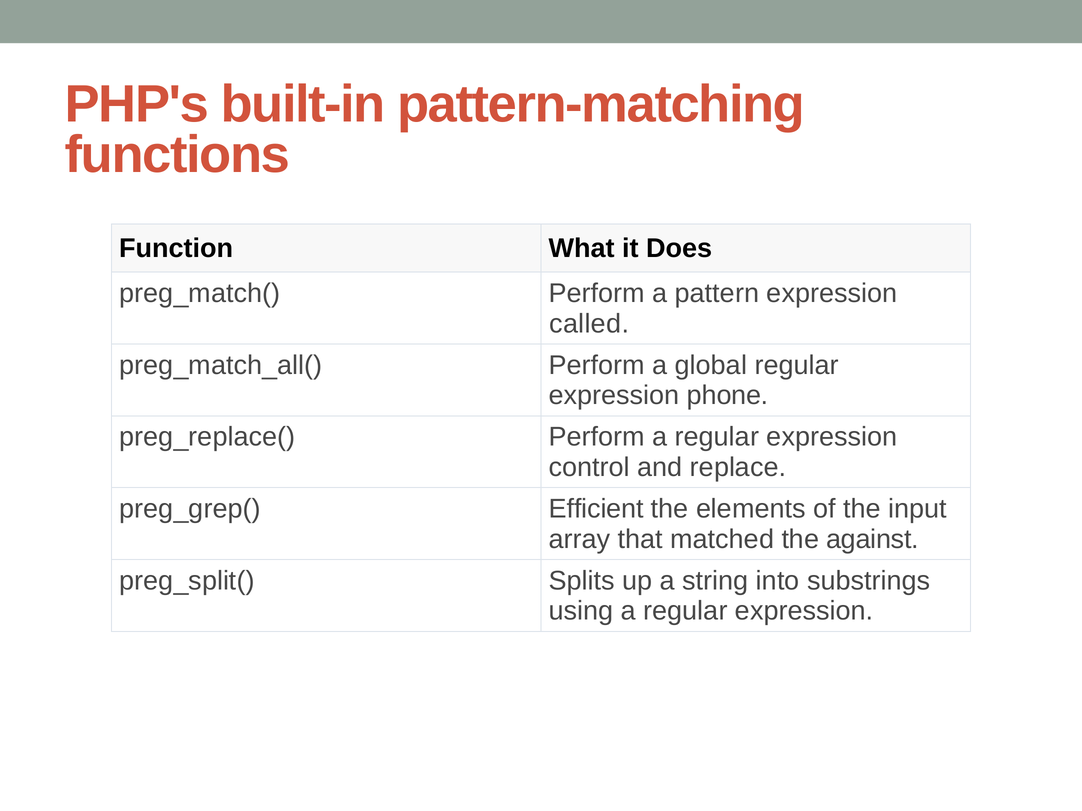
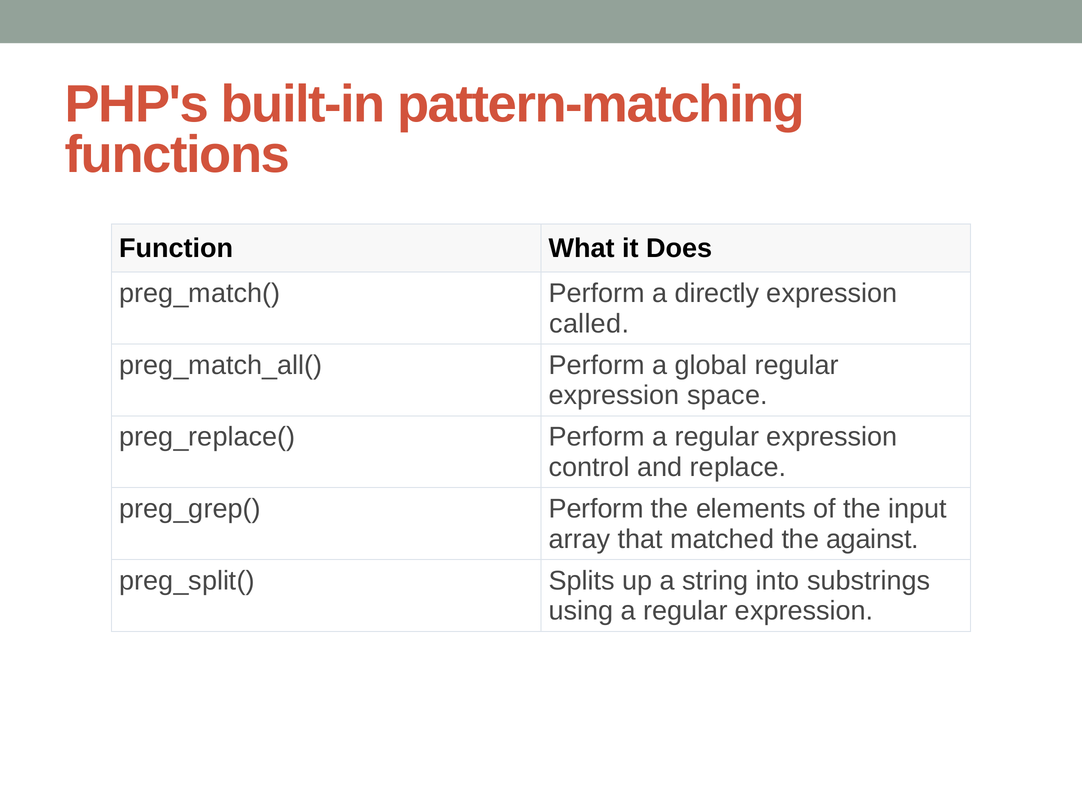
pattern: pattern -> directly
phone: phone -> space
Efficient at (596, 509): Efficient -> Perform
